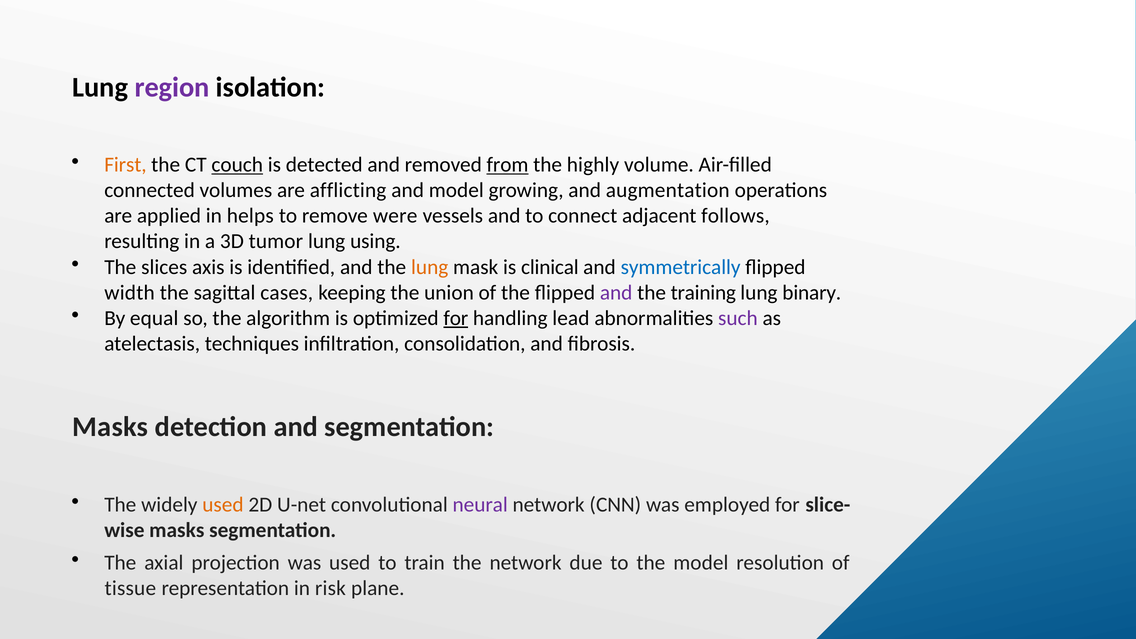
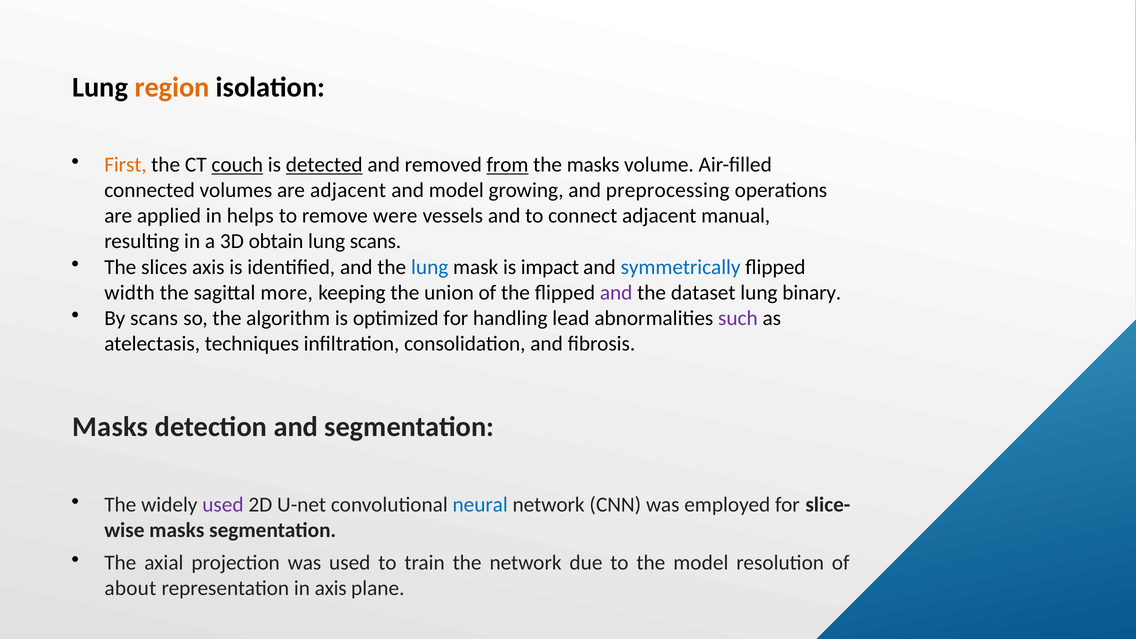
region colour: purple -> orange
detected underline: none -> present
the highly: highly -> masks
are afflicting: afflicting -> adjacent
augmentation: augmentation -> preprocessing
follows: follows -> manual
tumor: tumor -> obtain
lung using: using -> scans
lung at (430, 267) colour: orange -> blue
clinical: clinical -> impact
cases: cases -> more
training: training -> dataset
By equal: equal -> scans
for at (456, 318) underline: present -> none
used at (223, 505) colour: orange -> purple
neural colour: purple -> blue
tissue: tissue -> about
in risk: risk -> axis
